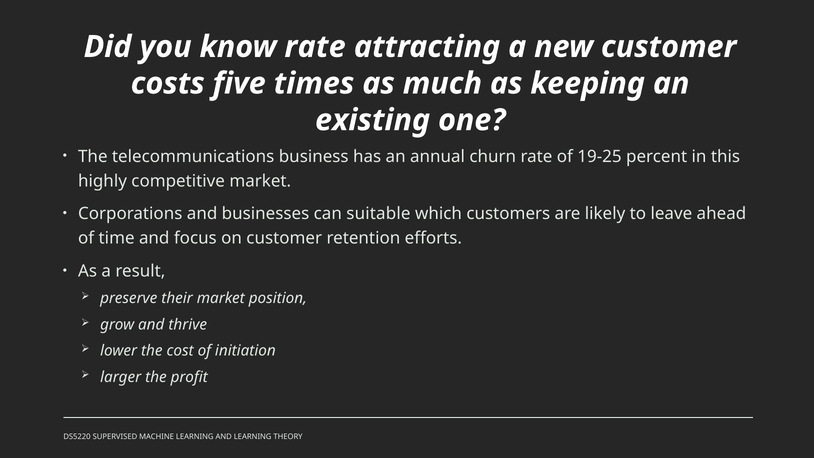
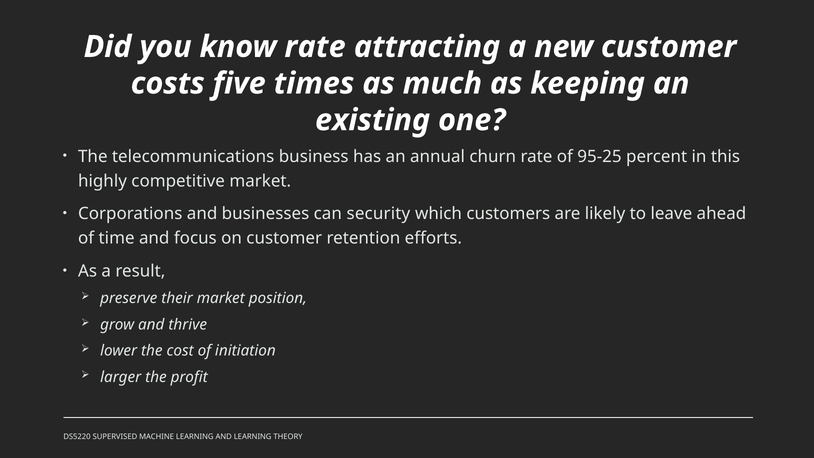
19-25: 19-25 -> 95-25
suitable: suitable -> security
